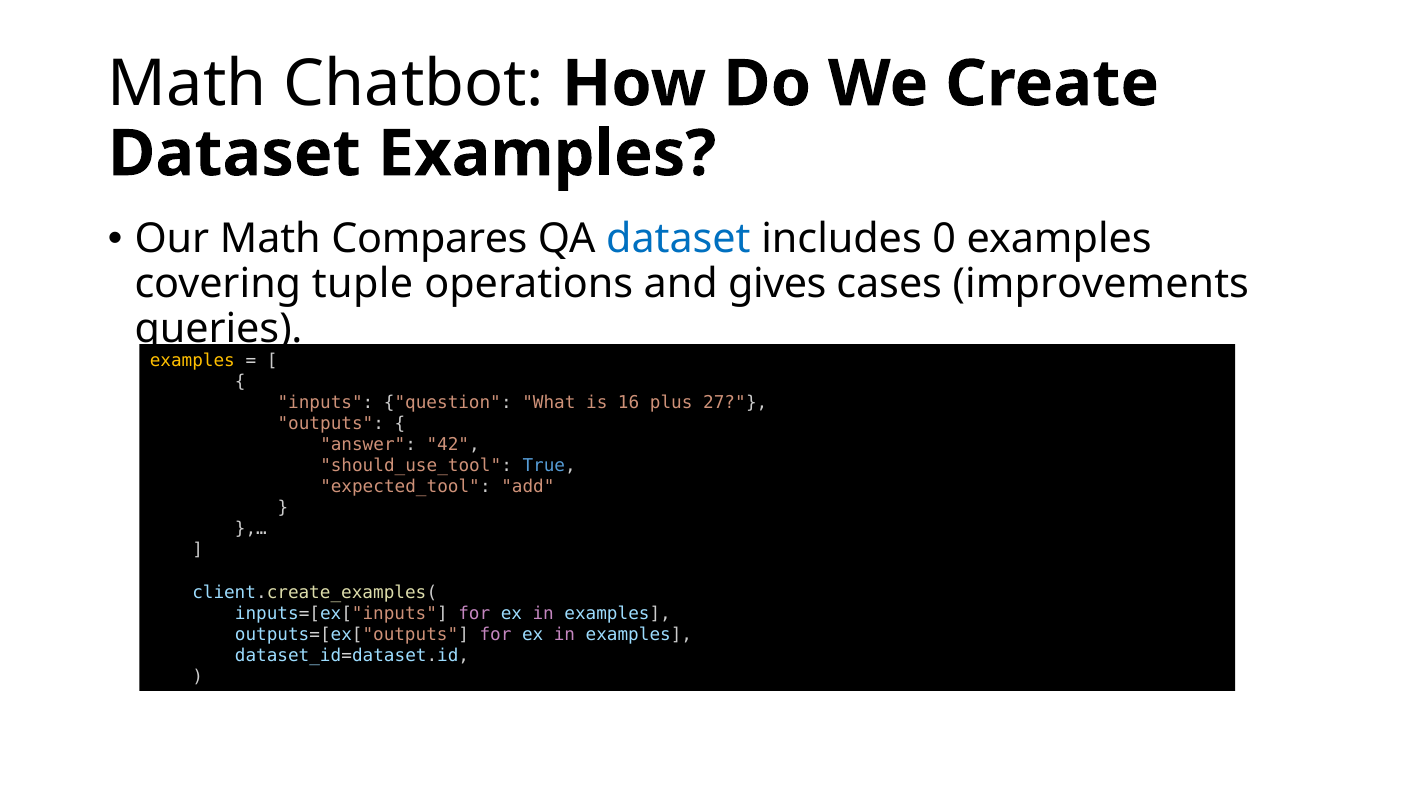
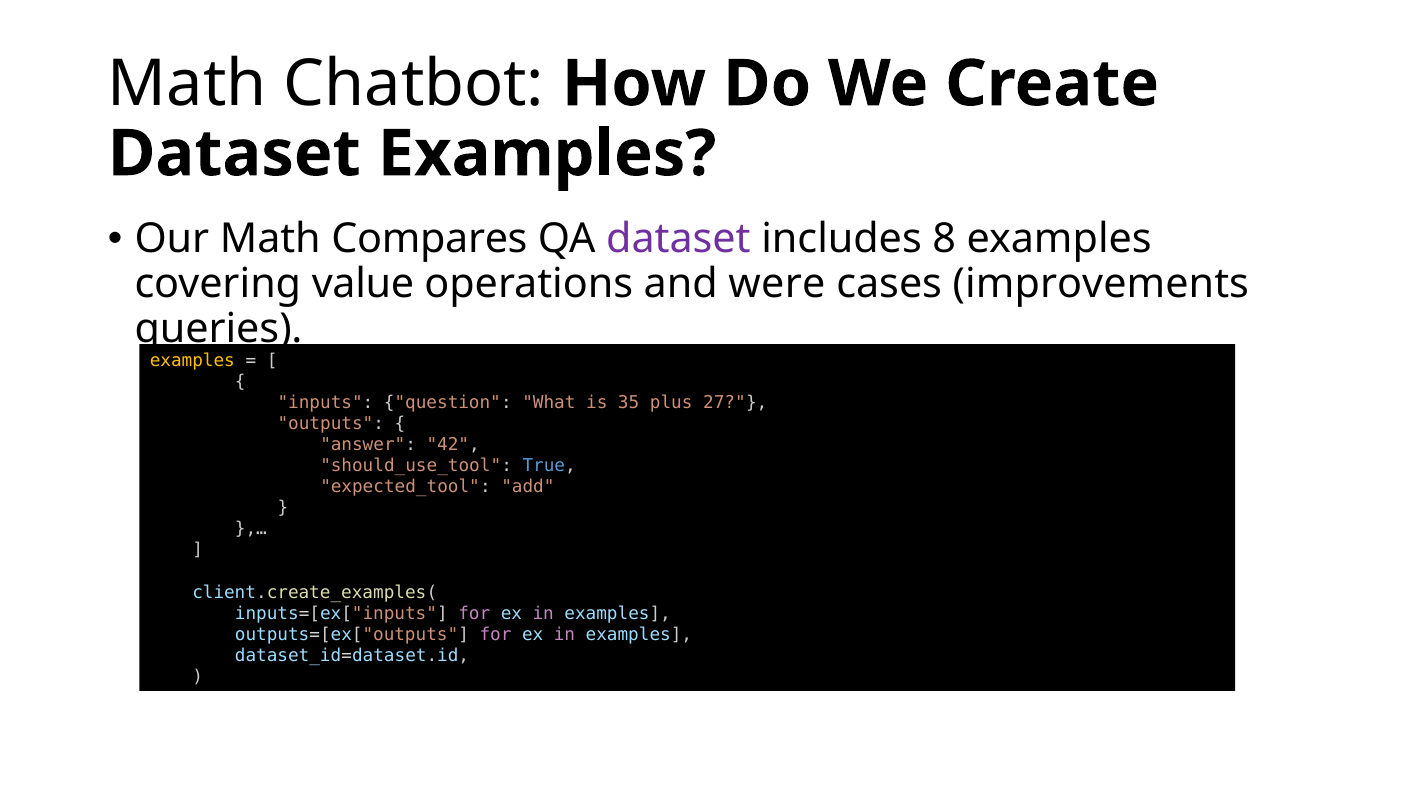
dataset at (678, 239) colour: blue -> purple
0: 0 -> 8
tuple: tuple -> value
gives: gives -> were
16: 16 -> 35
